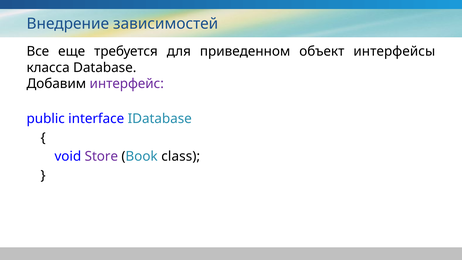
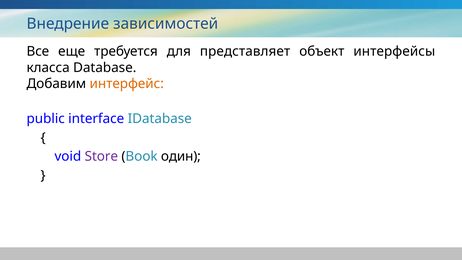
приведенном: приведенном -> представляет
интерфейс colour: purple -> orange
class: class -> один
